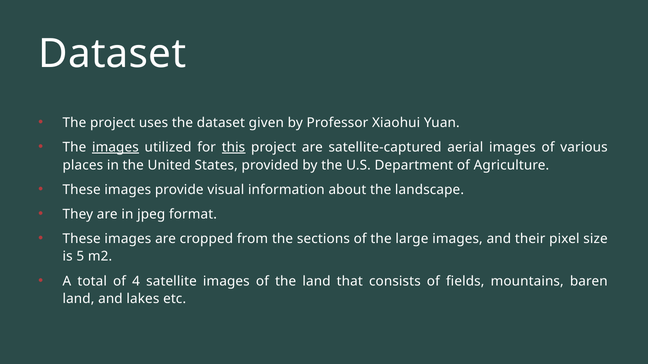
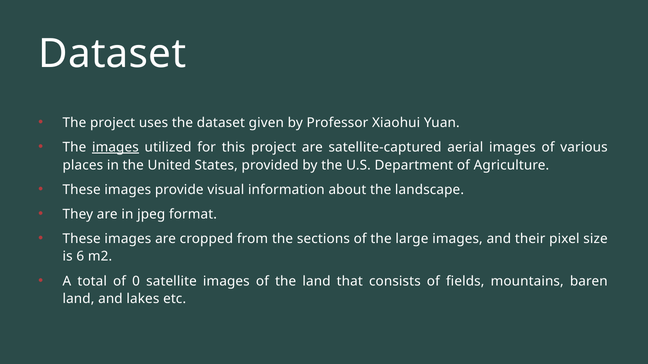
this underline: present -> none
5: 5 -> 6
4: 4 -> 0
